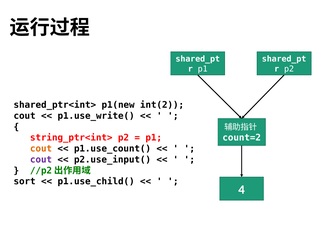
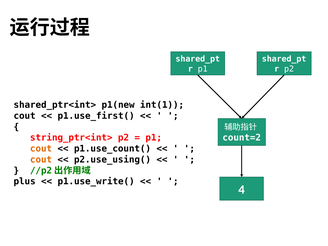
int(2: int(2 -> int(1
p1.use_write(: p1.use_write( -> p1.use_first(
cout at (41, 160) colour: purple -> orange
p2.use_input(: p2.use_input( -> p2.use_using(
sort: sort -> plus
p1.use_child(: p1.use_child( -> p1.use_write(
